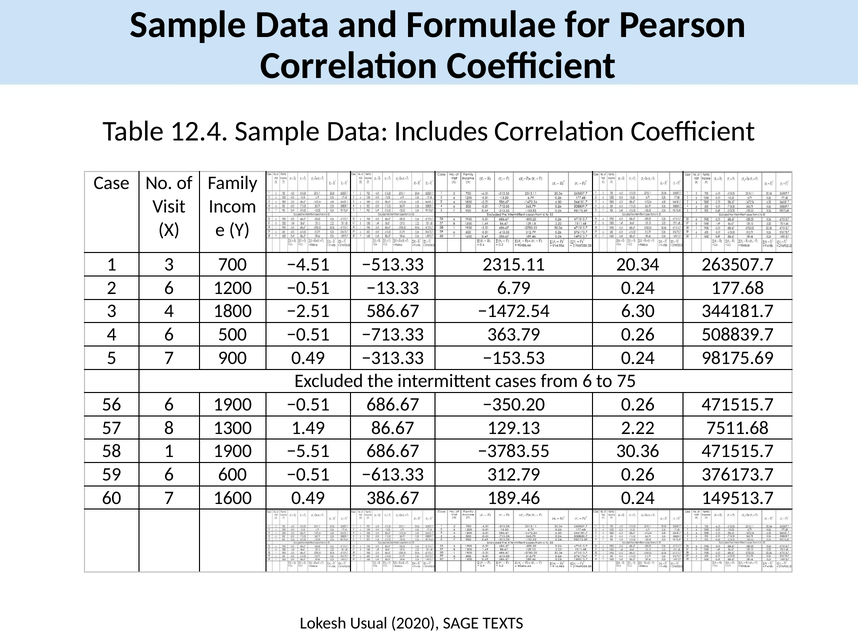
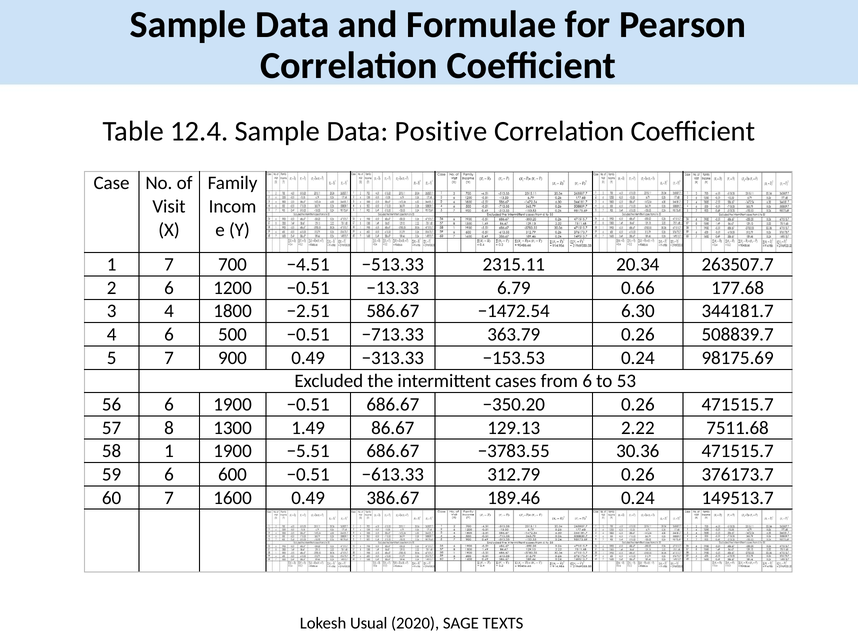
Includes: Includes -> Positive
1 3: 3 -> 7
6.79 0.24: 0.24 -> 0.66
75: 75 -> 53
